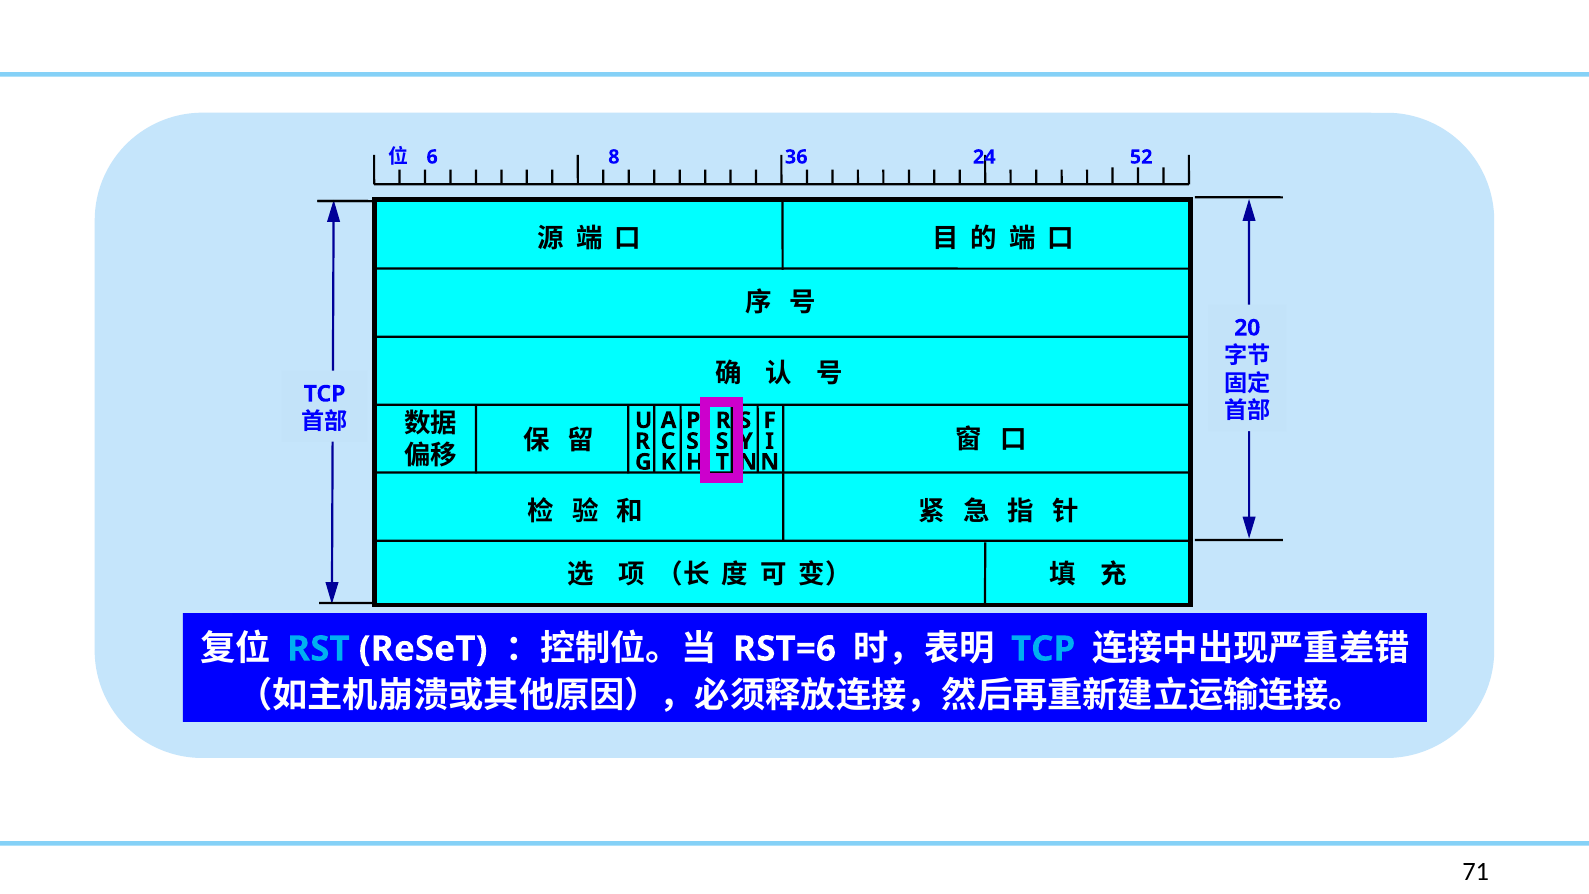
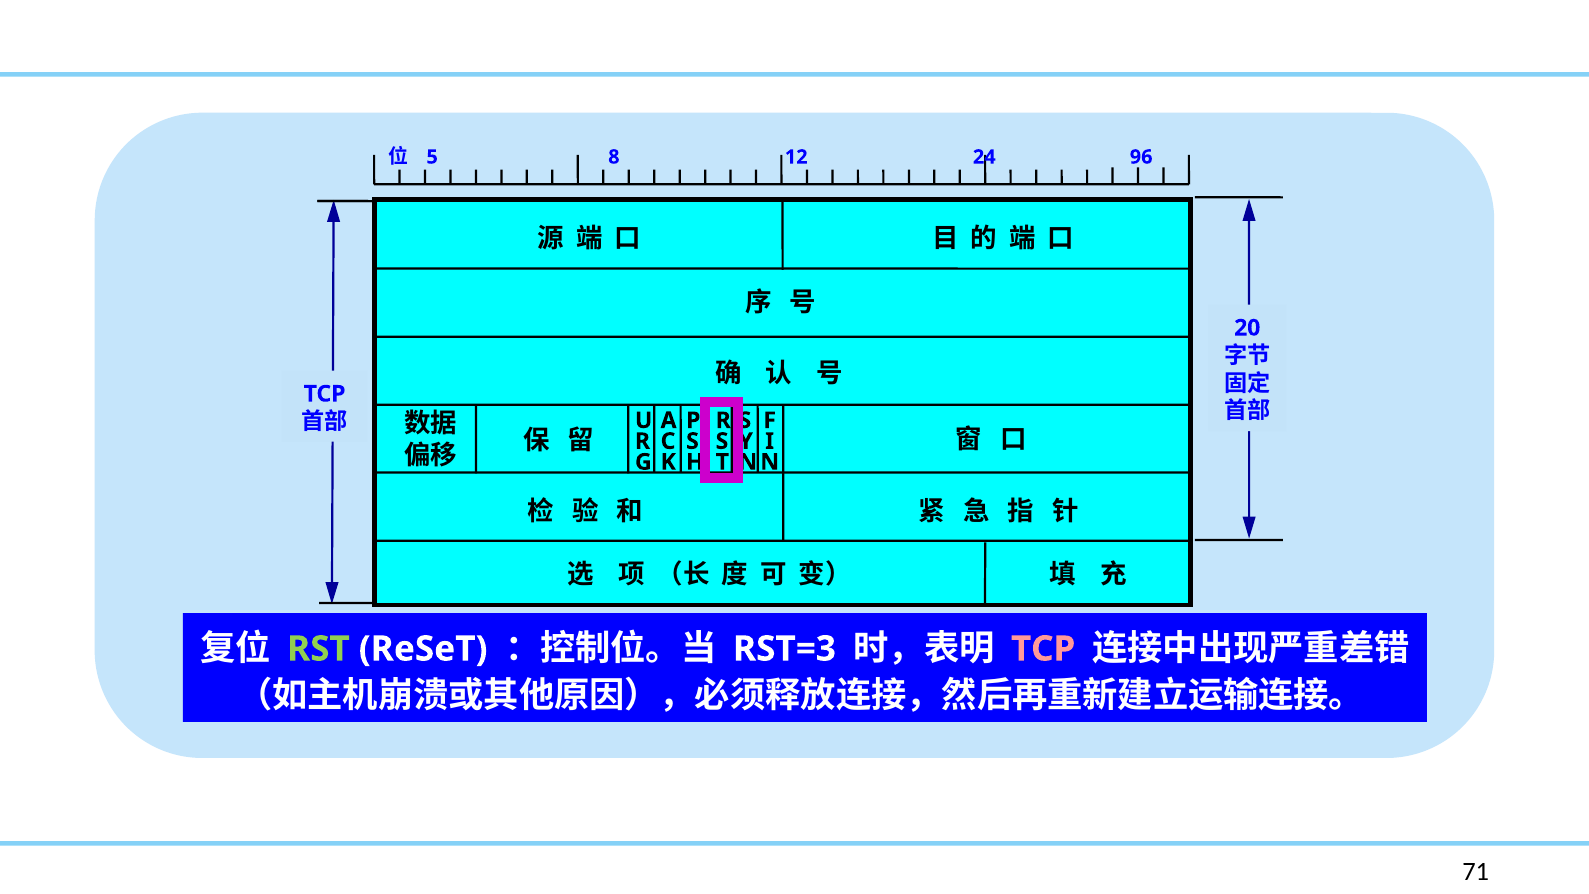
6: 6 -> 5
36: 36 -> 12
52: 52 -> 96
RST colour: light blue -> light green
RST=6: RST=6 -> RST=3
TCP at (1043, 649) colour: light blue -> pink
